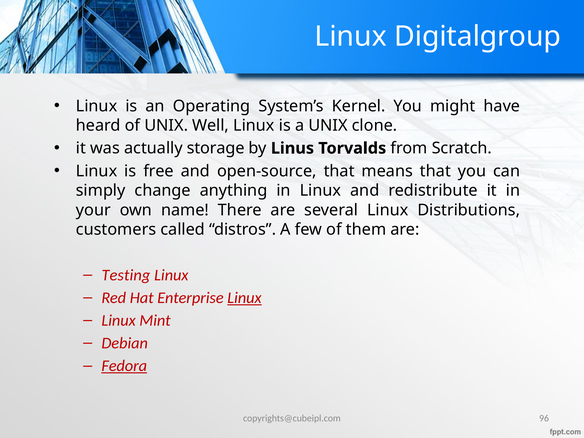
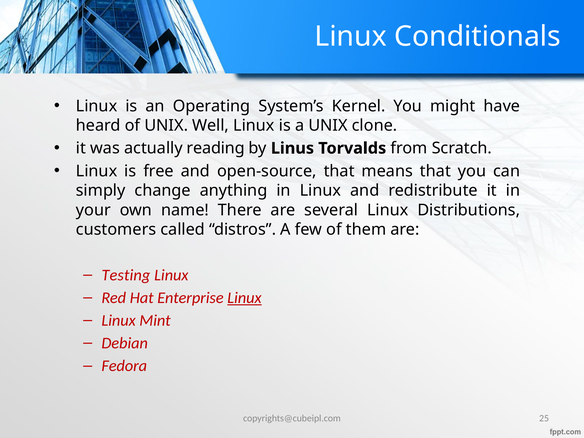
Digitalgroup: Digitalgroup -> Conditionals
storage: storage -> reading
Fedora underline: present -> none
96: 96 -> 25
